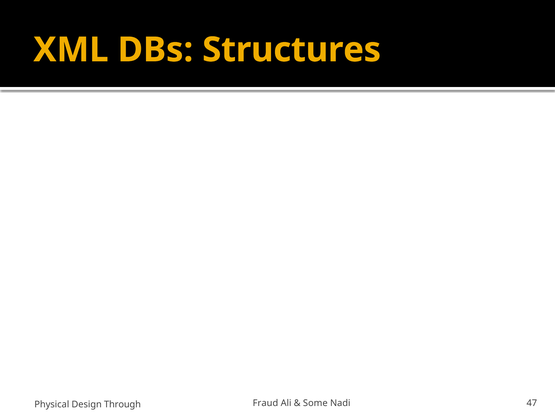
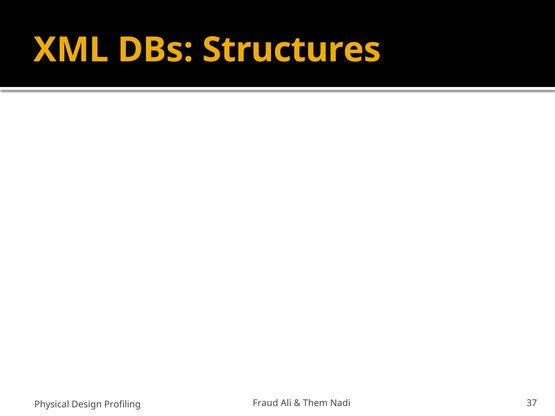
Some: Some -> Them
47: 47 -> 37
Through: Through -> Profiling
